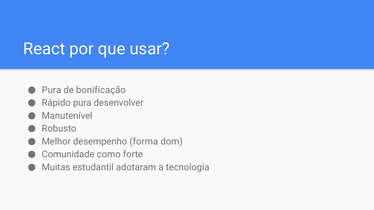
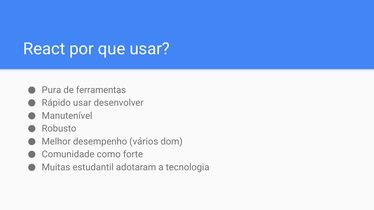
bonificação: bonificação -> ferramentas
Rápido pura: pura -> usar
forma: forma -> vários
